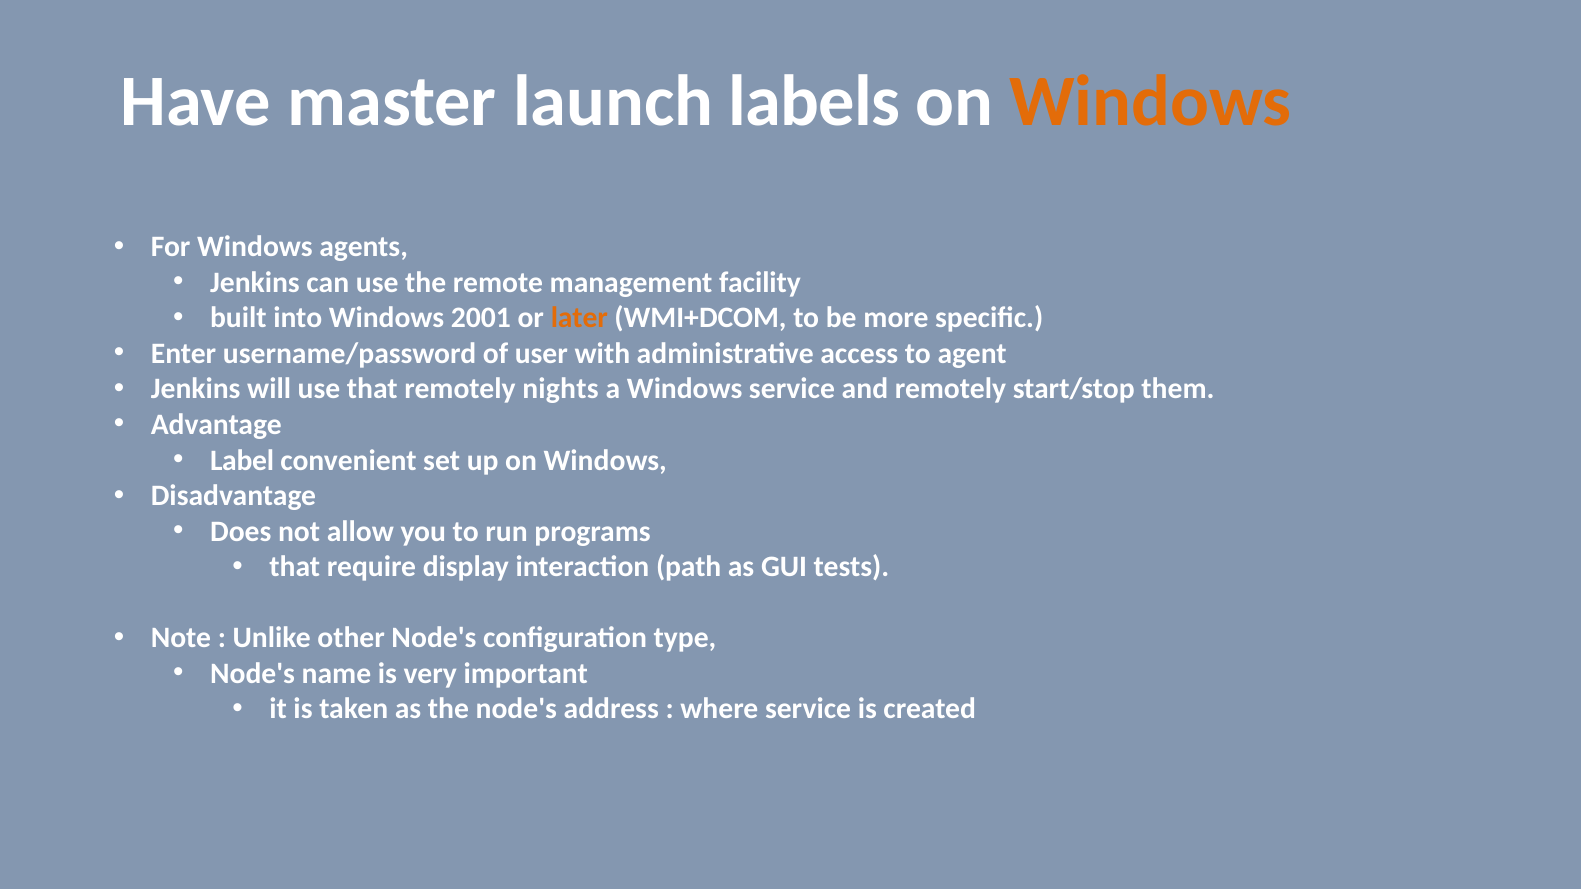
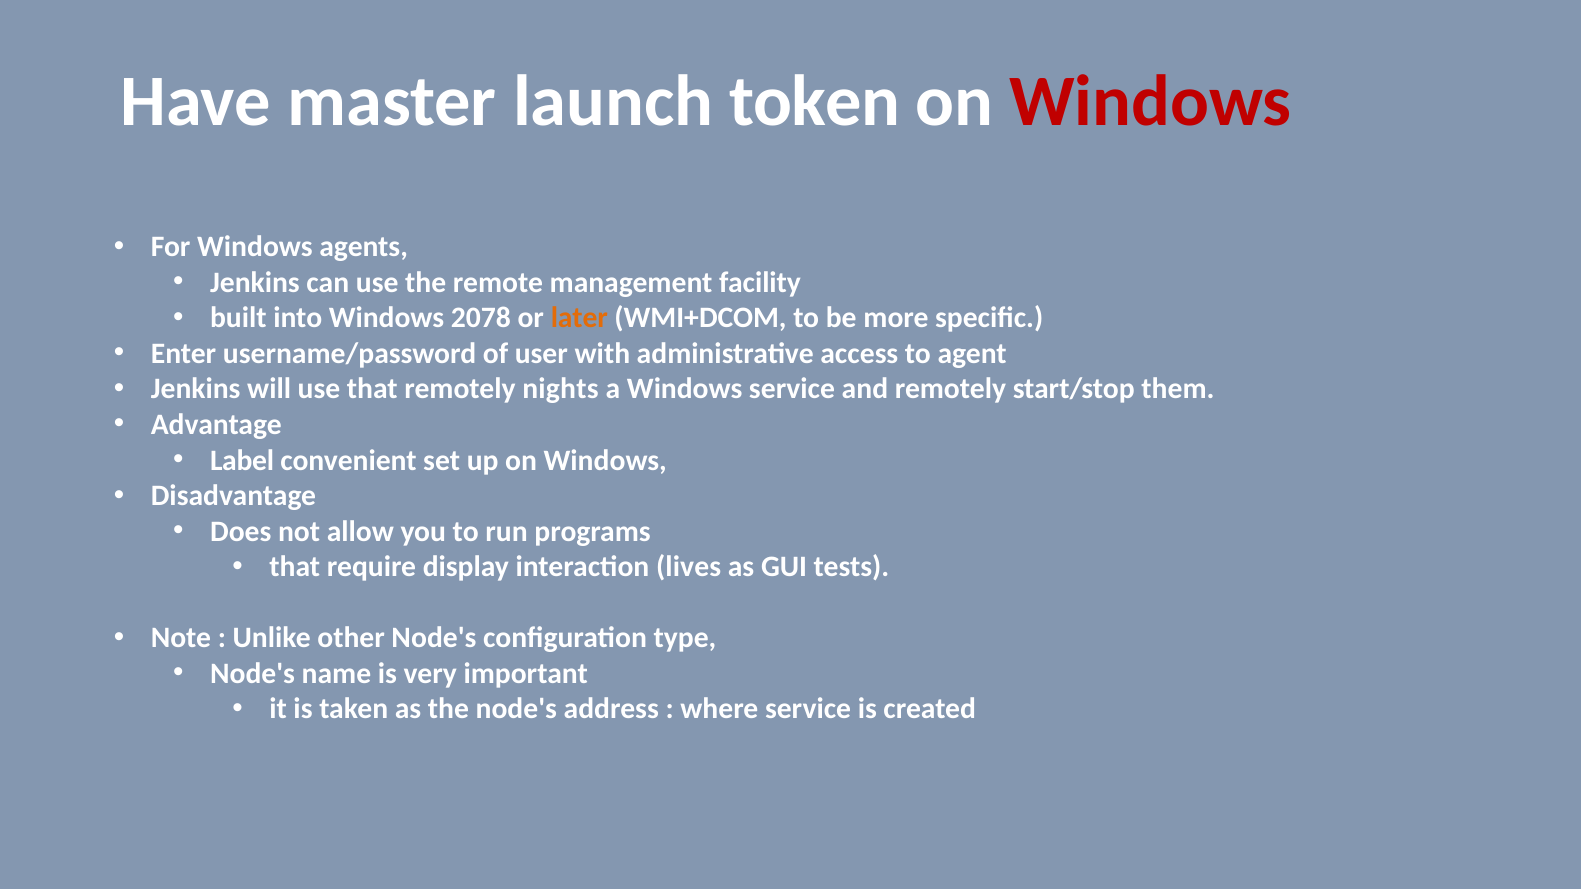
labels: labels -> token
Windows at (1151, 102) colour: orange -> red
2001: 2001 -> 2078
path: path -> lives
